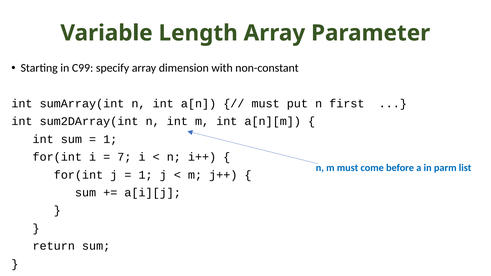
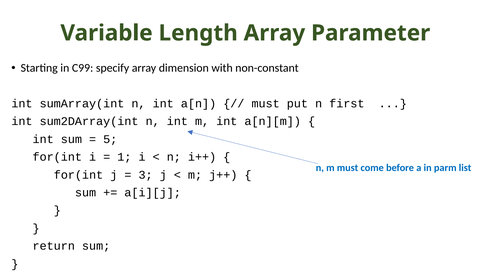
1 at (110, 139): 1 -> 5
7: 7 -> 1
1 at (146, 175): 1 -> 3
